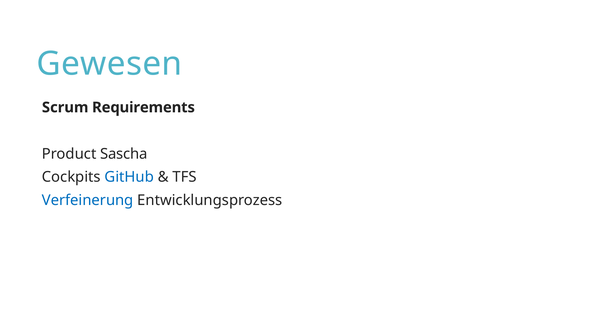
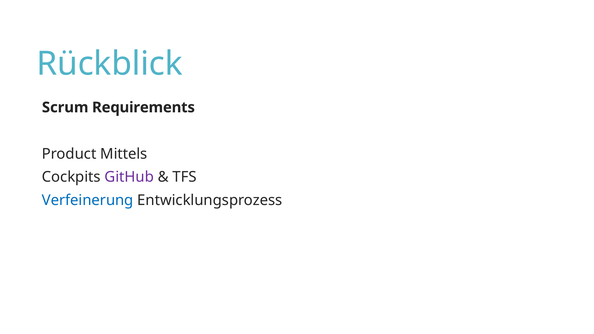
Gewesen: Gewesen -> Rückblick
Sascha: Sascha -> Mittels
GitHub colour: blue -> purple
